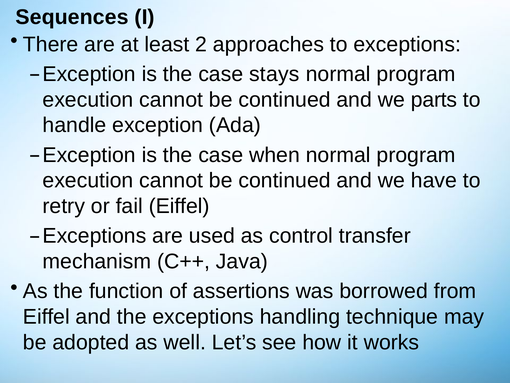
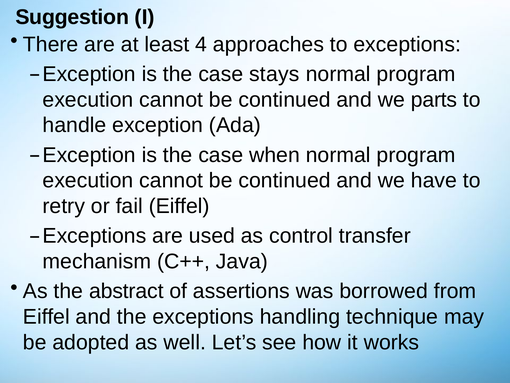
Sequences: Sequences -> Suggestion
2: 2 -> 4
function: function -> abstract
